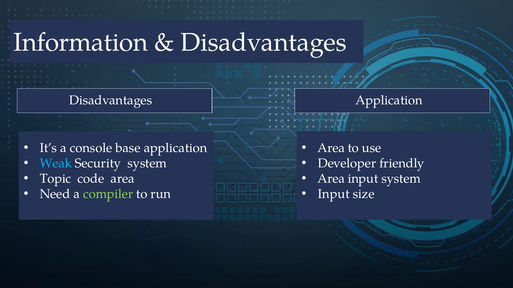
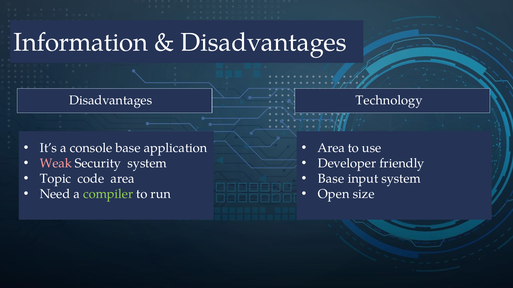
Disadvantages Application: Application -> Technology
Weak colour: light blue -> pink
Area at (331, 179): Area -> Base
Input at (334, 194): Input -> Open
